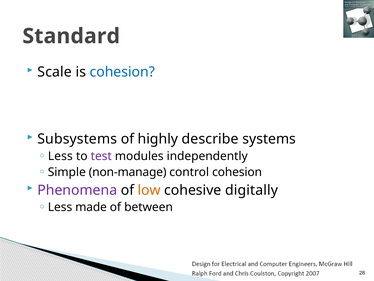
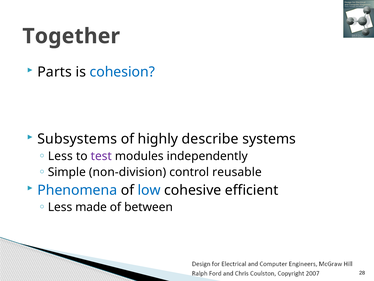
Standard: Standard -> Together
Scale: Scale -> Parts
non-manage: non-manage -> non-division
control cohesion: cohesion -> reusable
Phenomena colour: purple -> blue
low colour: orange -> blue
digitally: digitally -> efficient
